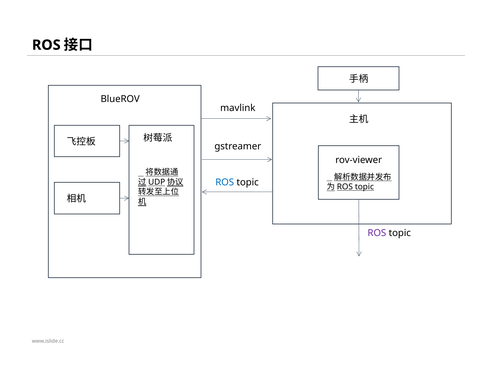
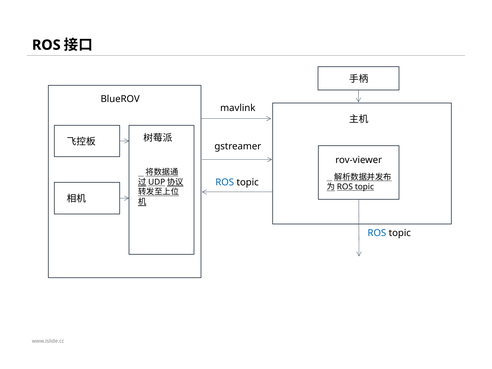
ROS at (377, 233) colour: purple -> blue
